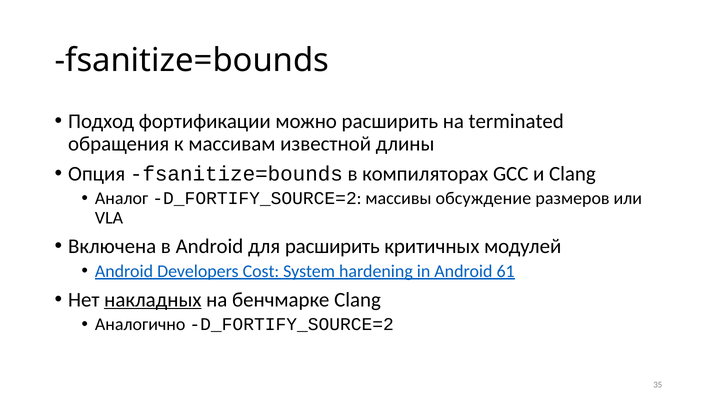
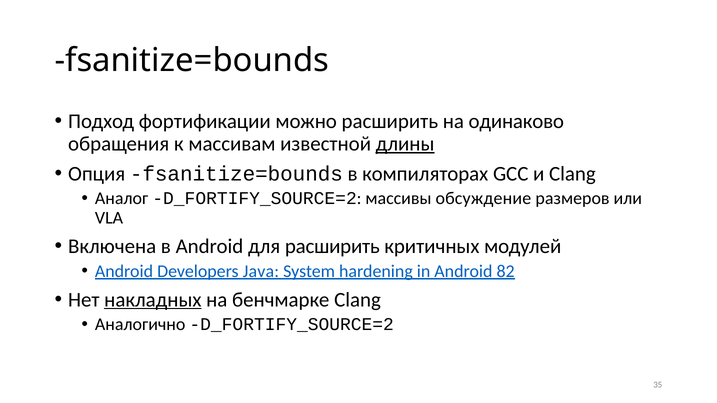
terminated: terminated -> одинаково
длины underline: none -> present
Cost: Cost -> Java
61: 61 -> 82
